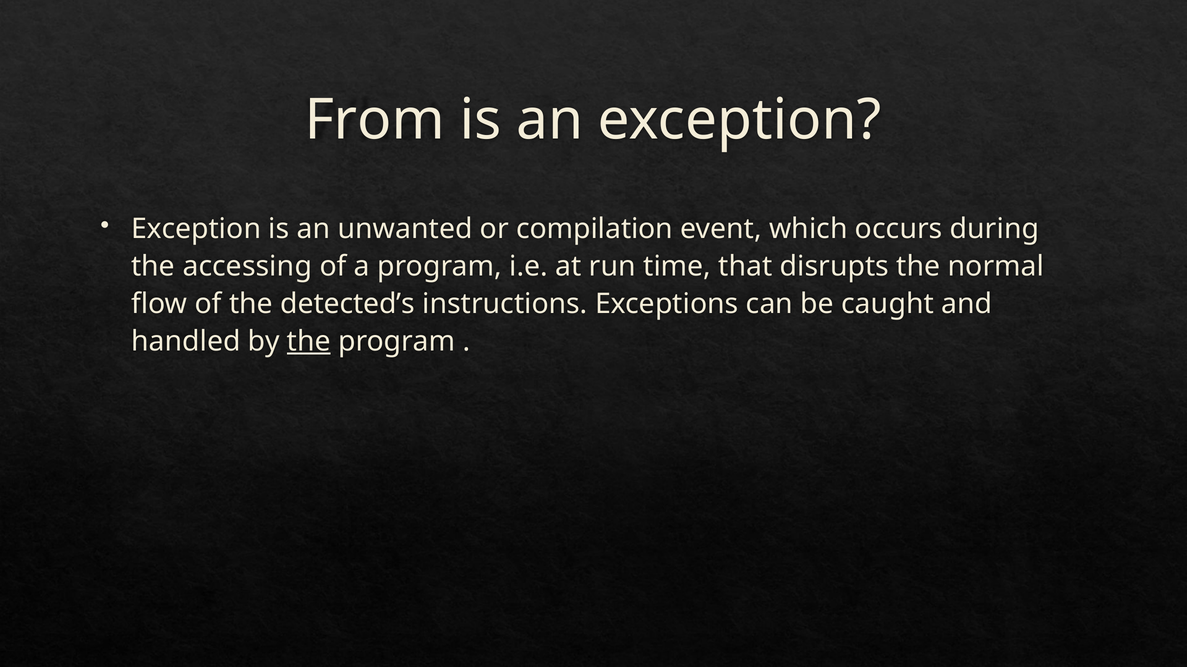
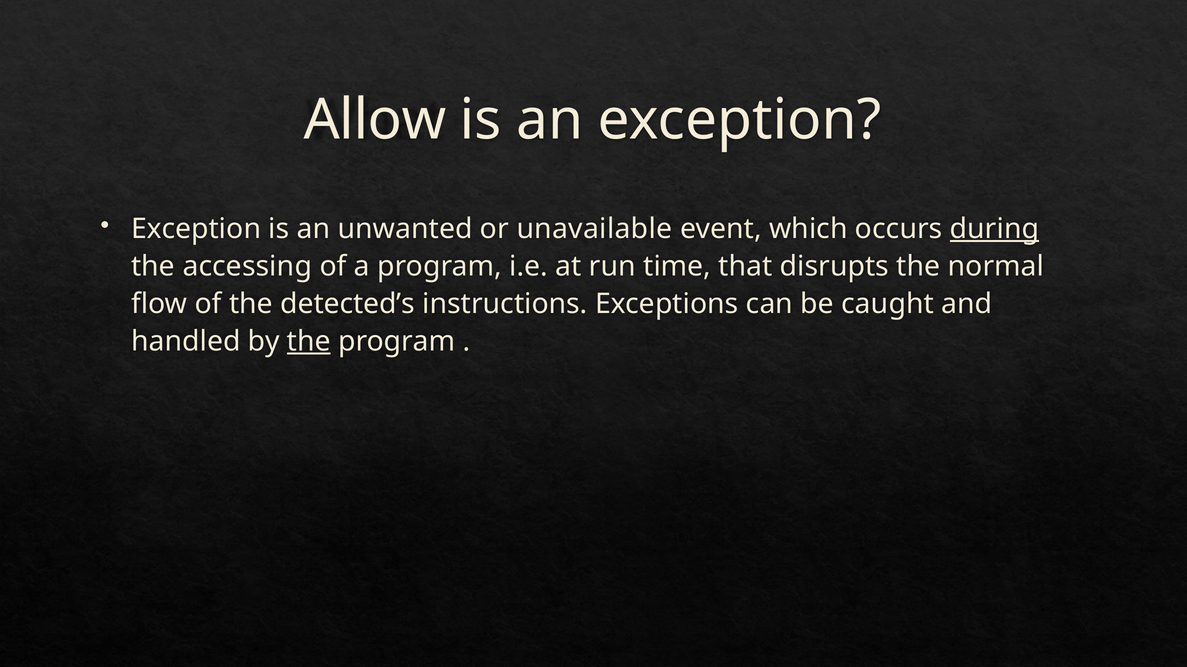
From: From -> Allow
compilation: compilation -> unavailable
during underline: none -> present
